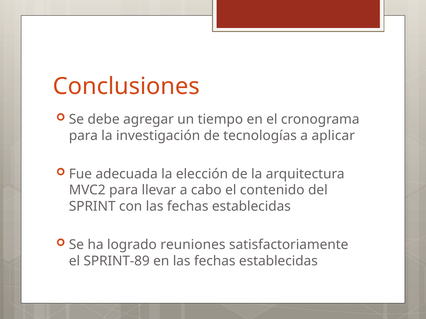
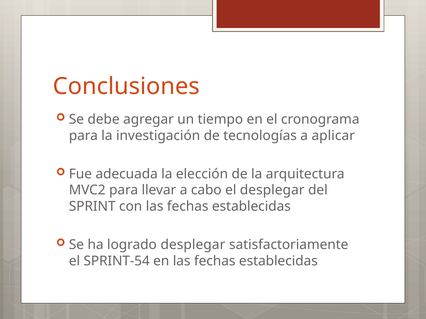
el contenido: contenido -> desplegar
logrado reuniones: reuniones -> desplegar
SPRINT-89: SPRINT-89 -> SPRINT-54
